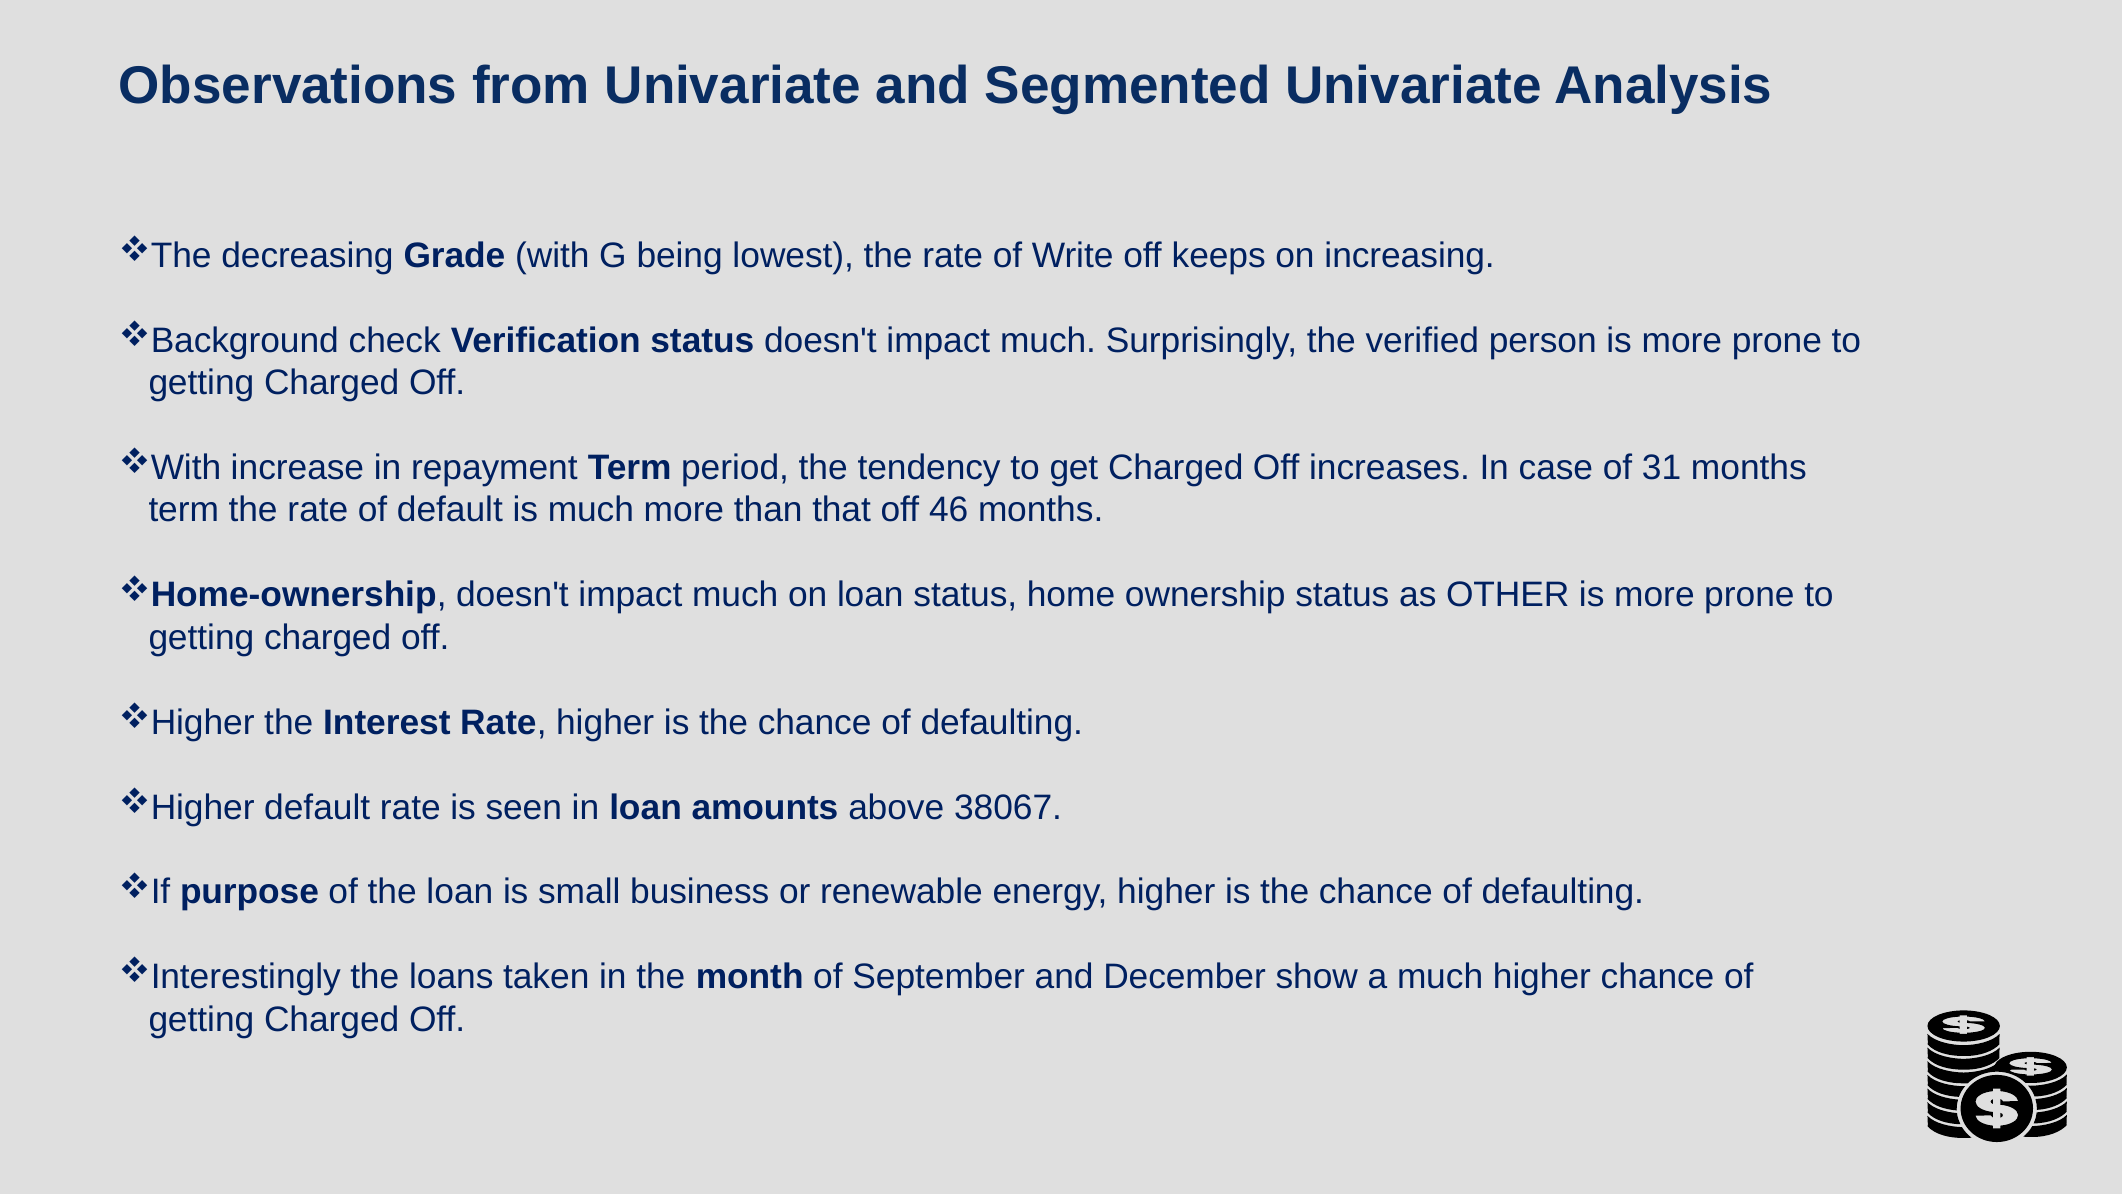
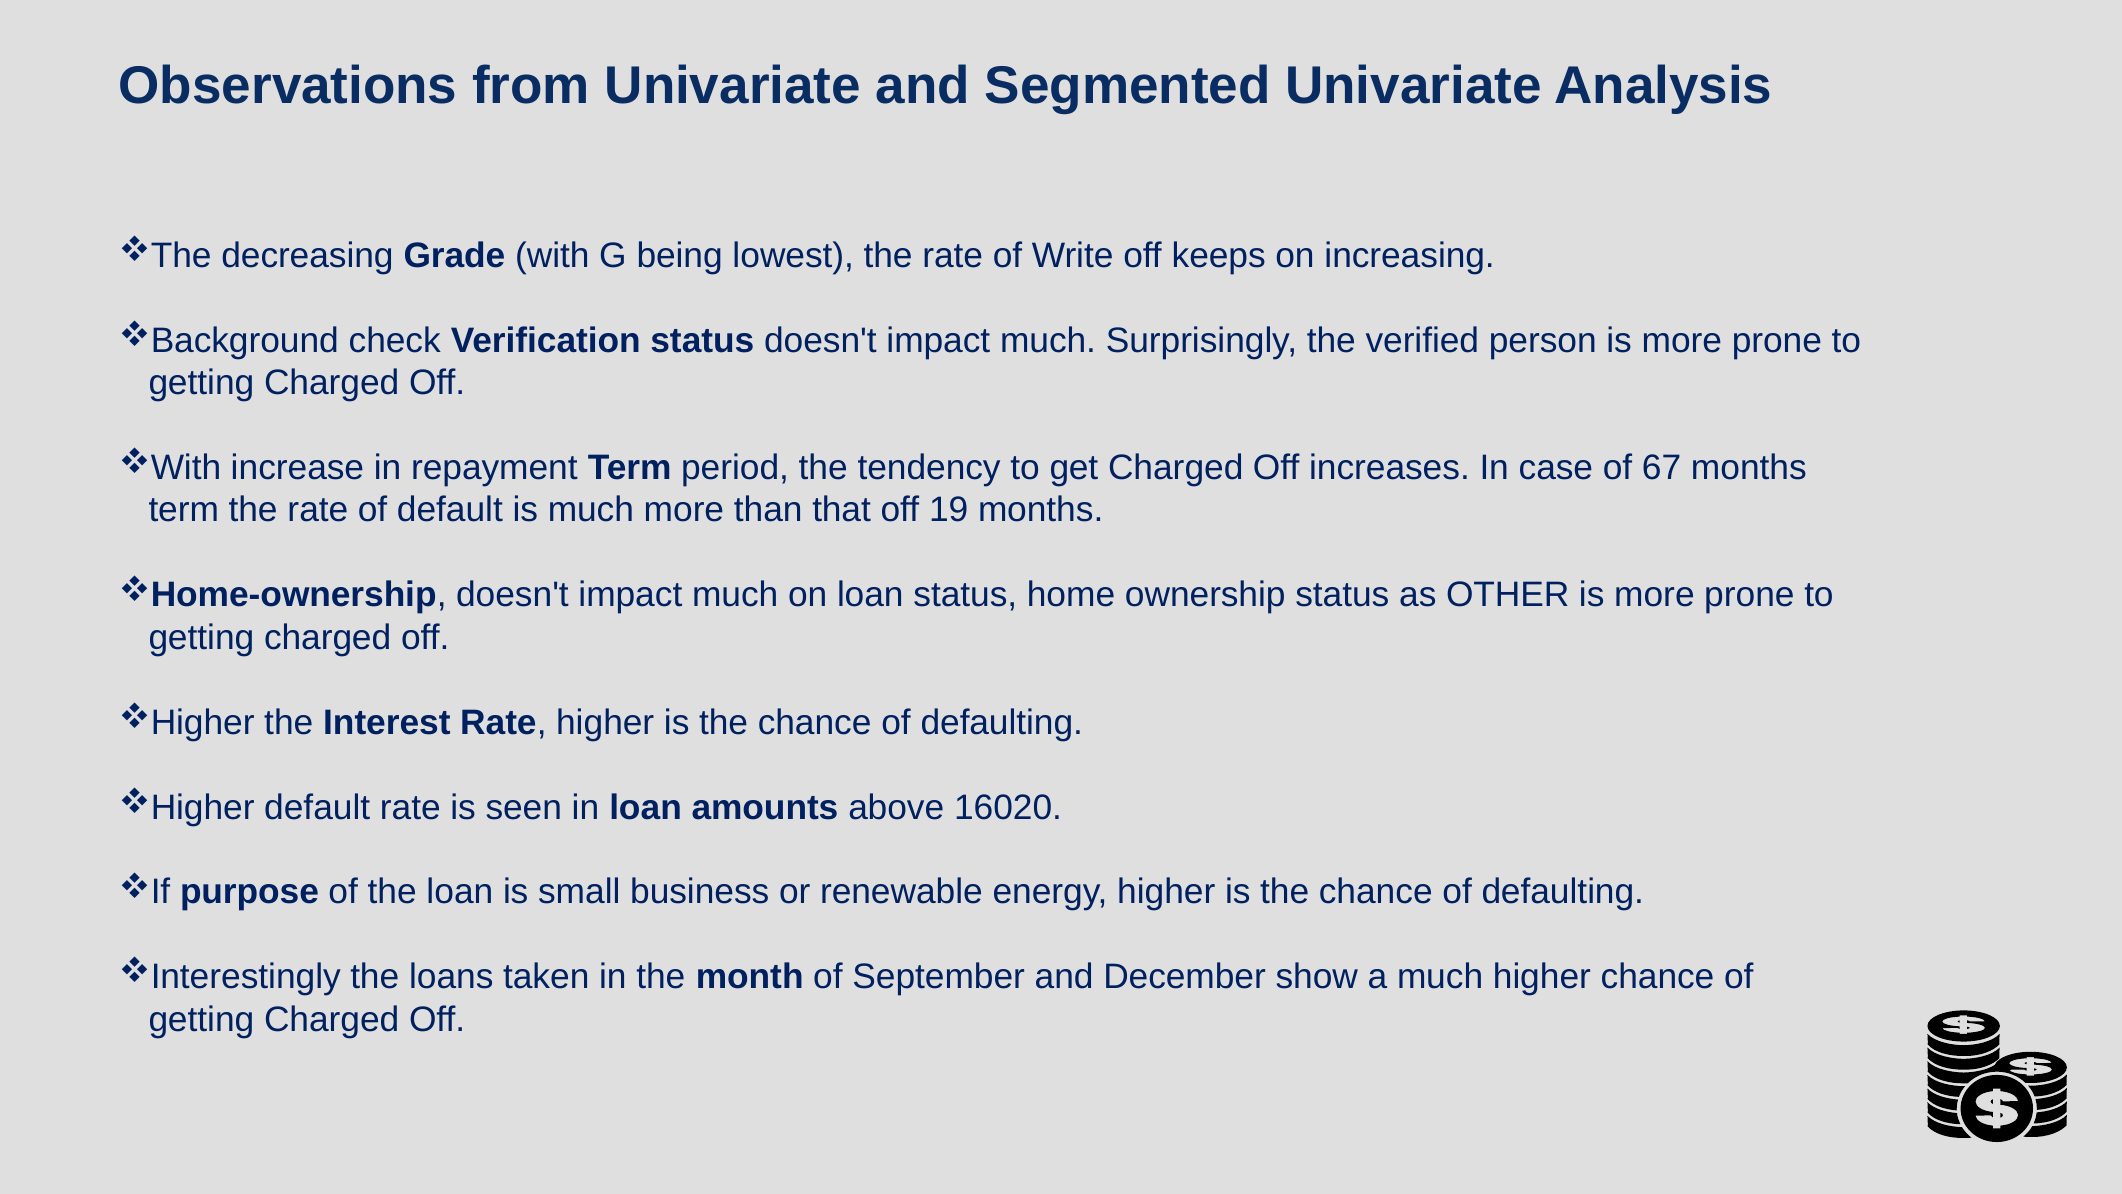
31: 31 -> 67
46: 46 -> 19
38067: 38067 -> 16020
